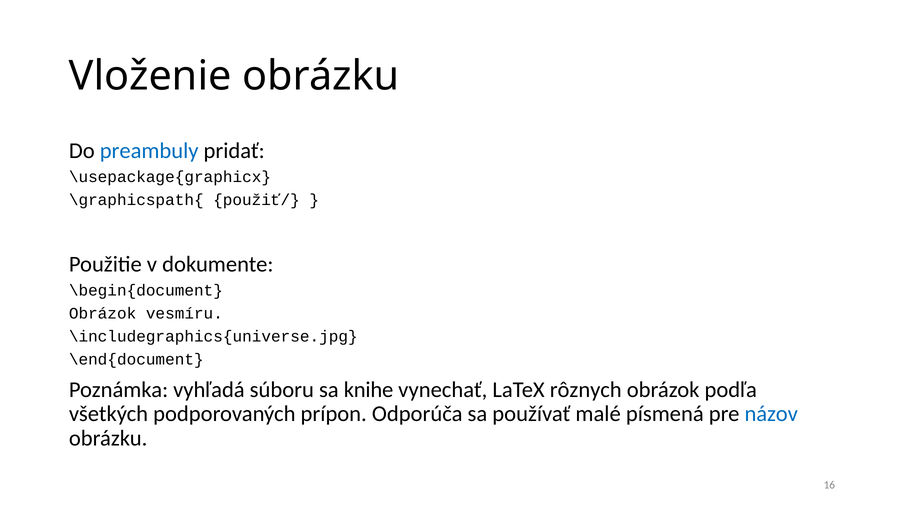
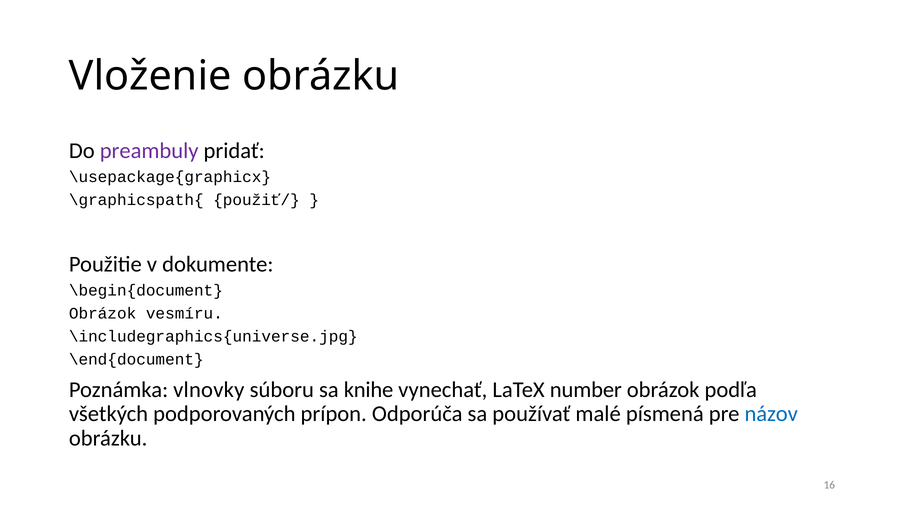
preambuly colour: blue -> purple
vyhľadá: vyhľadá -> vlnovky
rôznych: rôznych -> number
